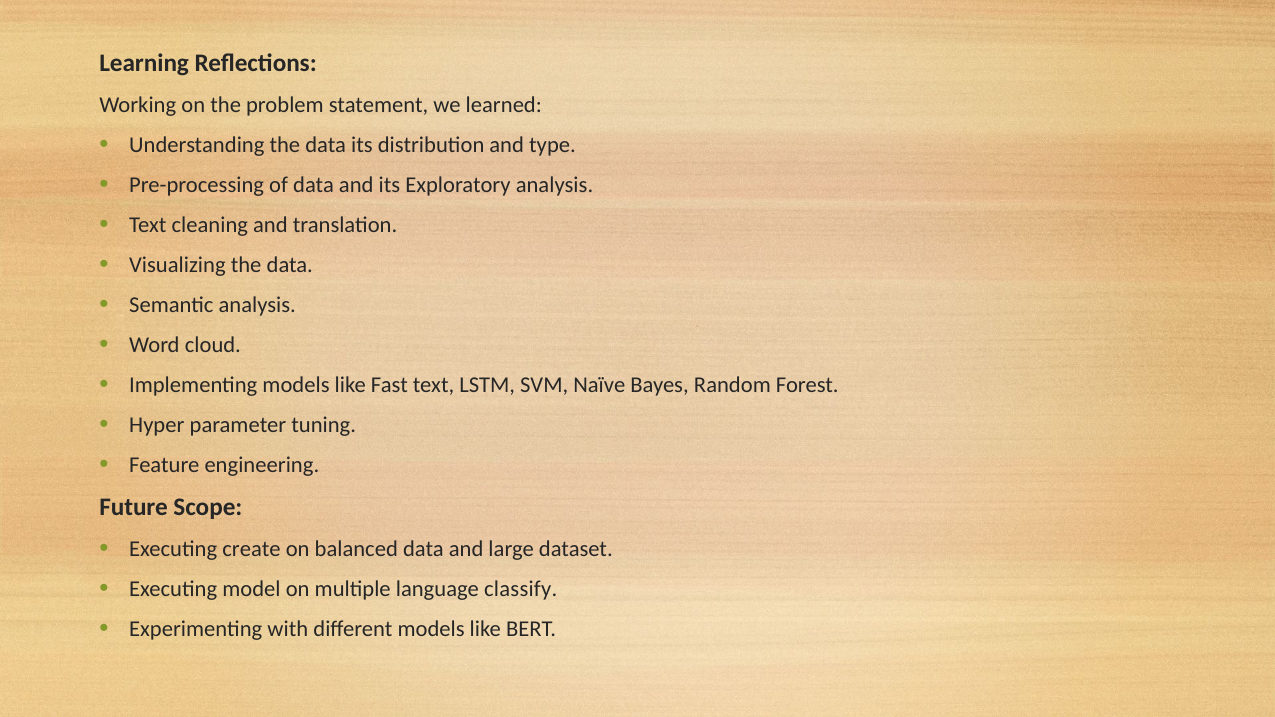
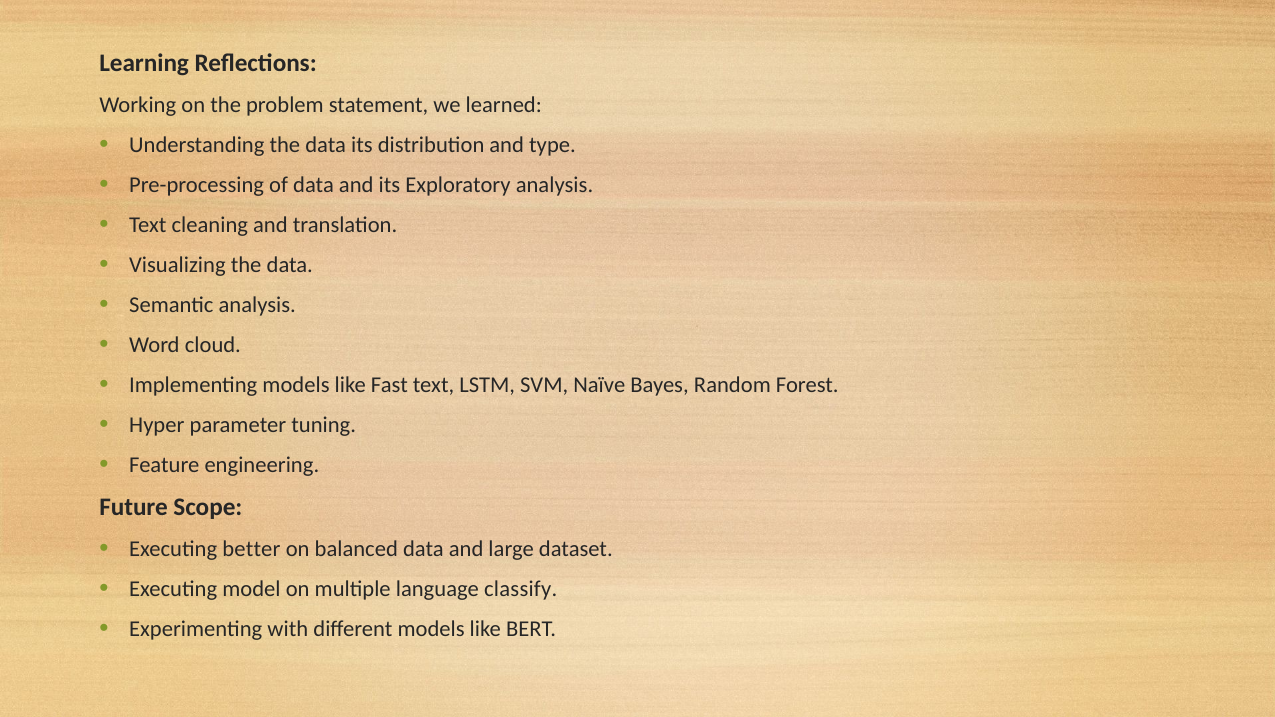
create: create -> better
